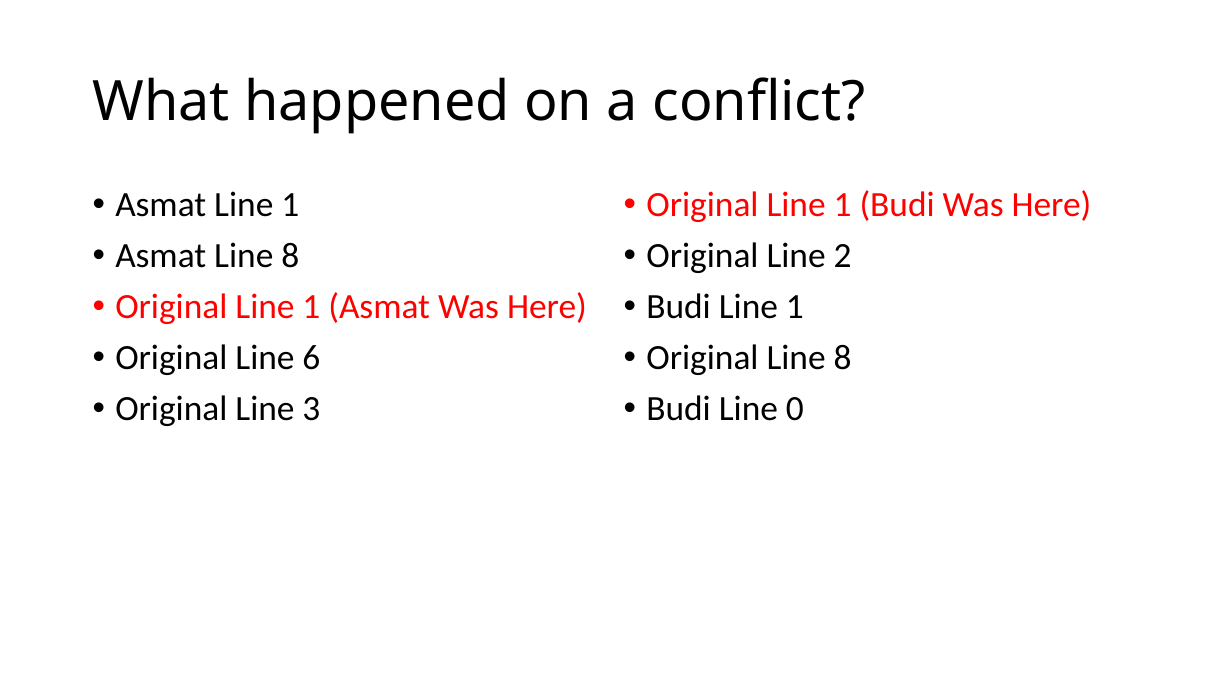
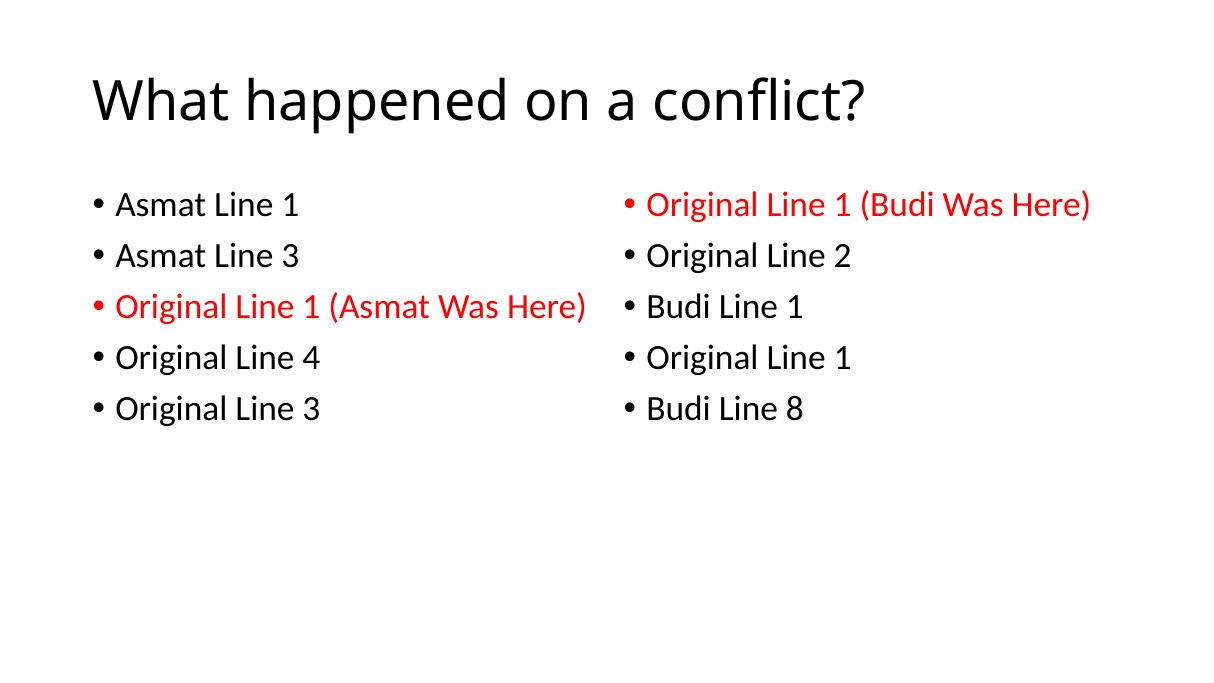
Asmat Line 8: 8 -> 3
6: 6 -> 4
8 at (843, 358): 8 -> 1
0: 0 -> 8
